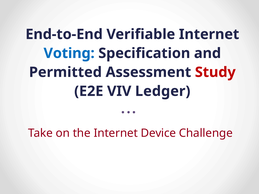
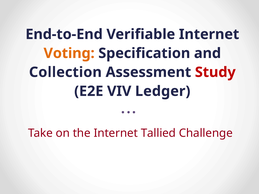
Voting colour: blue -> orange
Permitted: Permitted -> Collection
Device: Device -> Tallied
